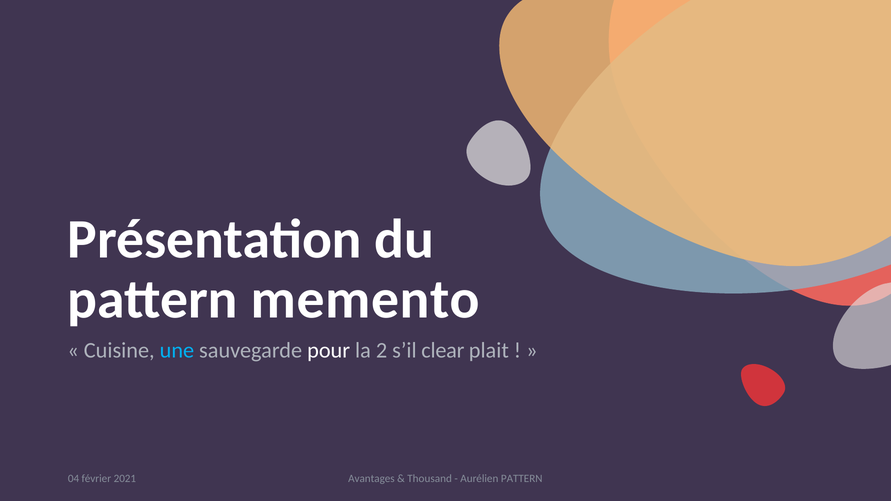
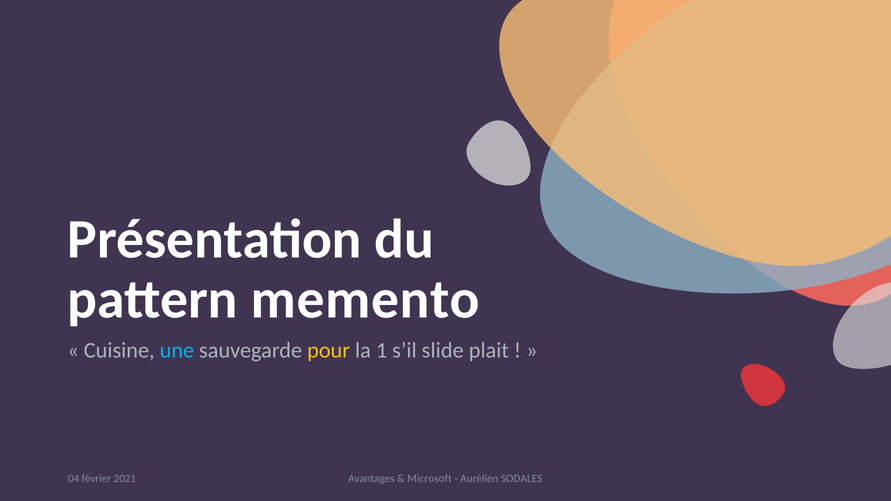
pour colour: white -> yellow
2: 2 -> 1
clear: clear -> slide
Thousand: Thousand -> Microsoft
Aurélien PATTERN: PATTERN -> SODALES
